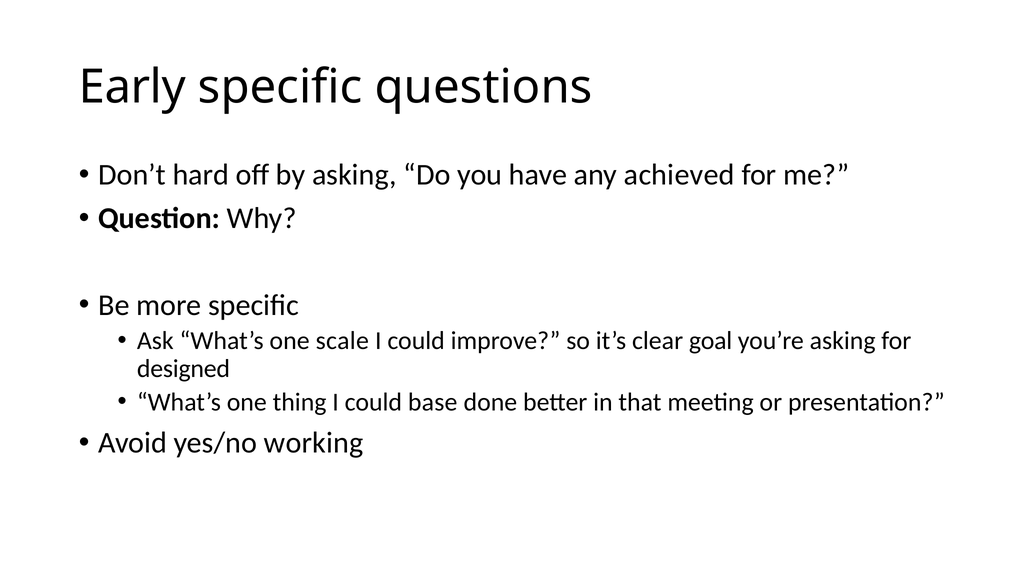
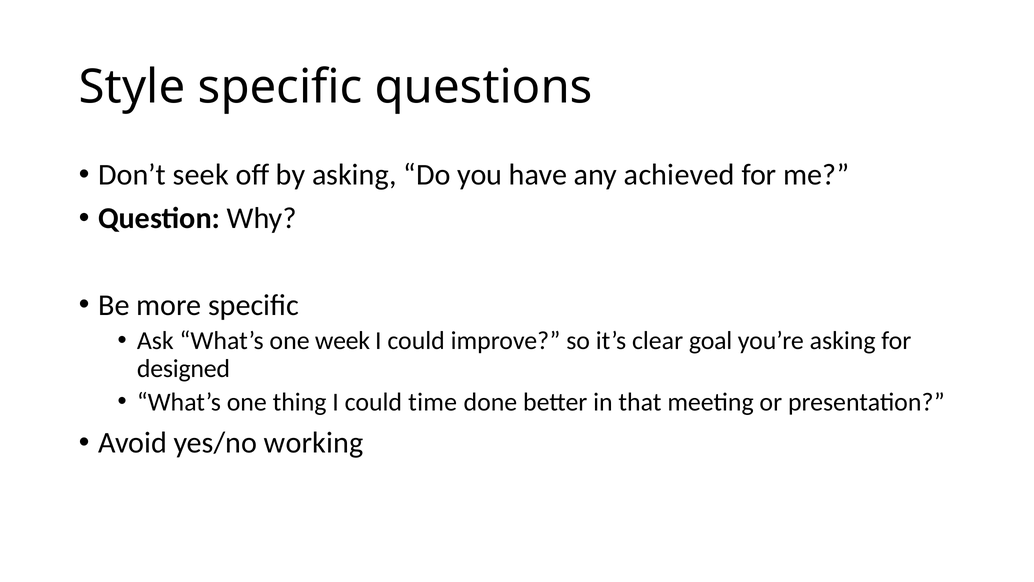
Early: Early -> Style
hard: hard -> seek
scale: scale -> week
base: base -> time
